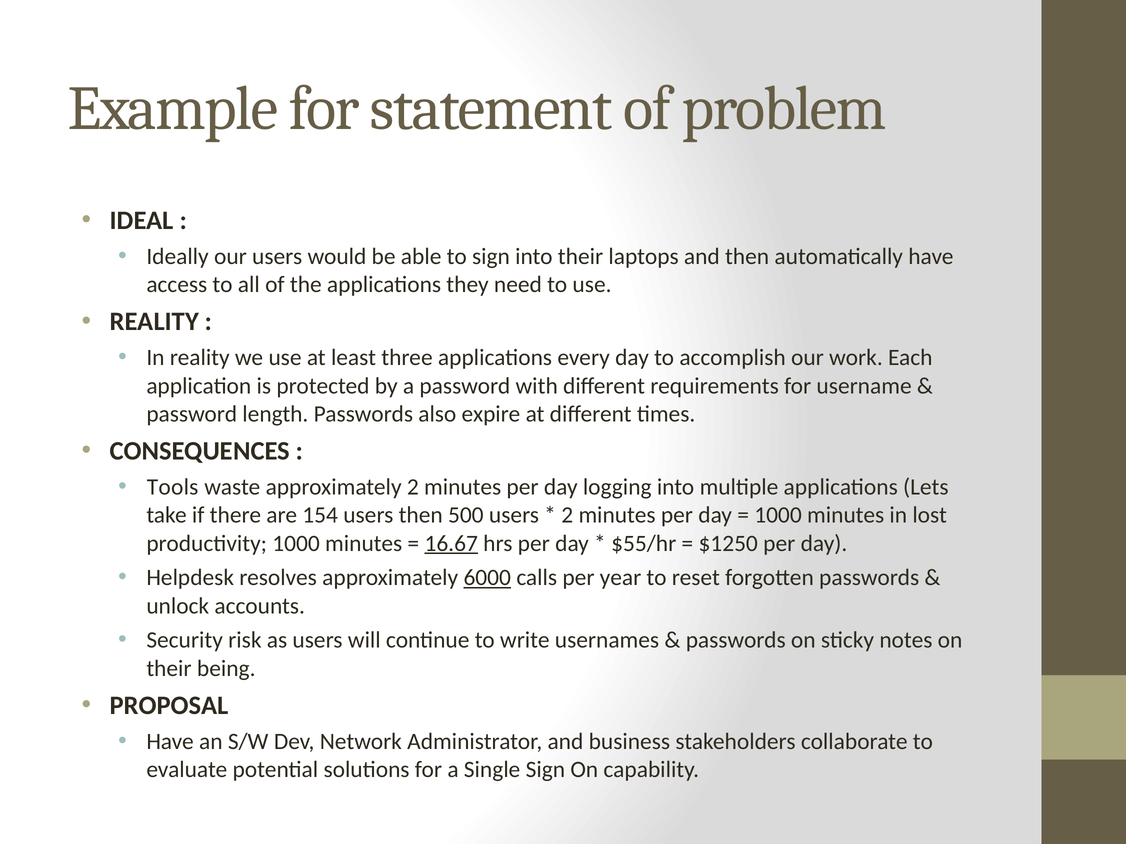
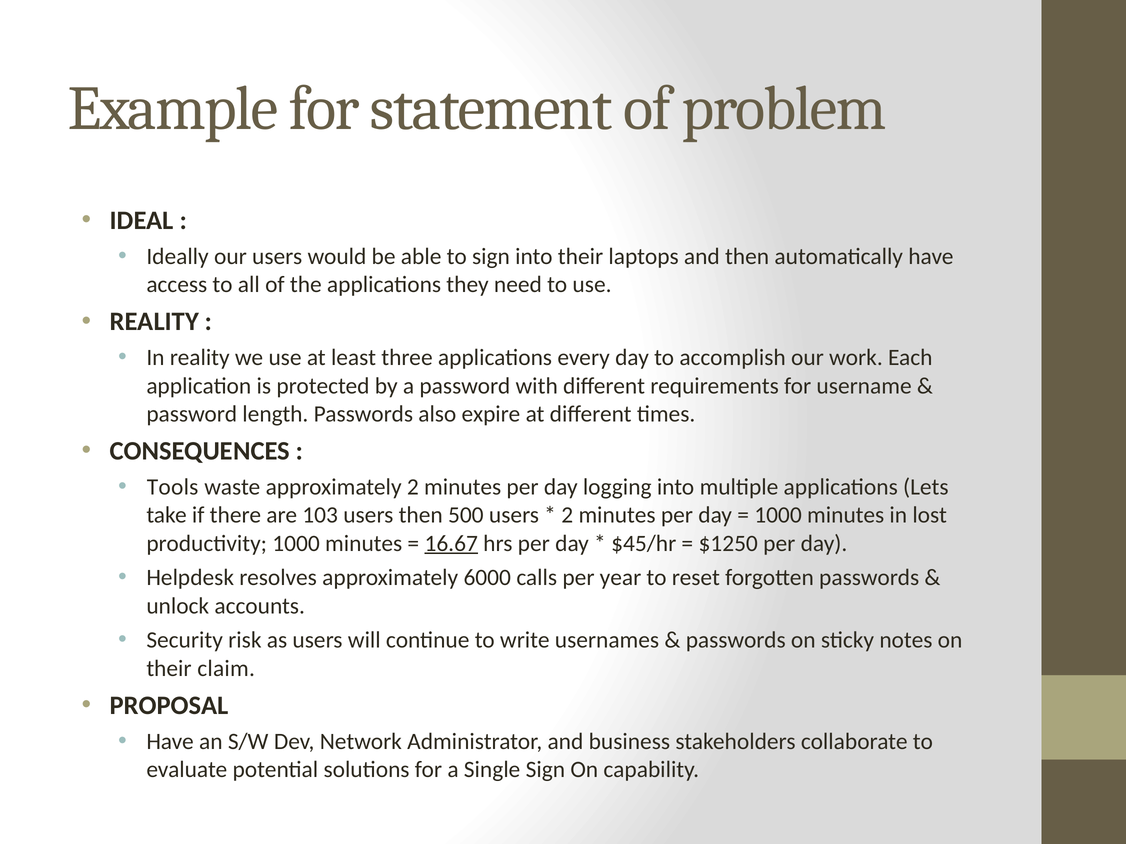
154: 154 -> 103
$55/hr: $55/hr -> $45/hr
6000 underline: present -> none
being: being -> claim
